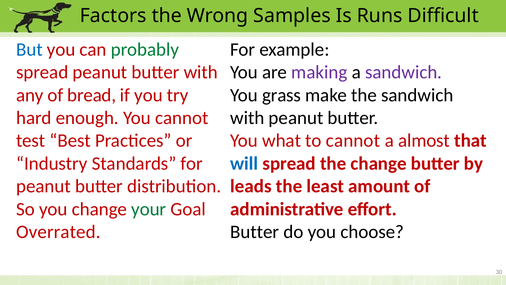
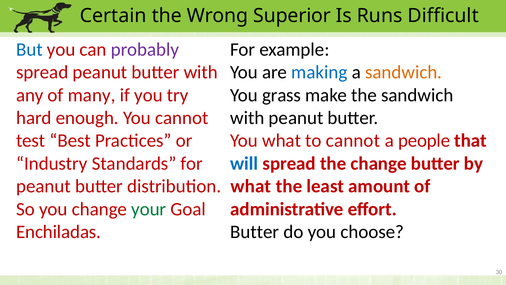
Factors: Factors -> Certain
Samples: Samples -> Superior
probably colour: green -> purple
making colour: purple -> blue
sandwich at (404, 72) colour: purple -> orange
bread: bread -> many
almost: almost -> people
leads at (251, 186): leads -> what
Overrated: Overrated -> Enchiladas
